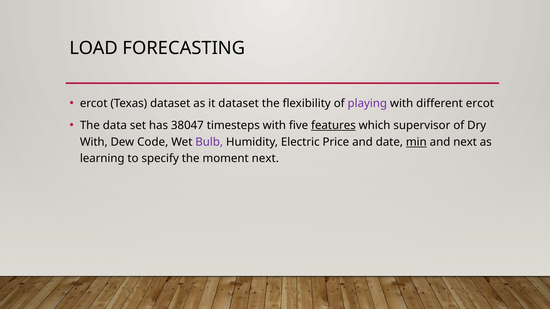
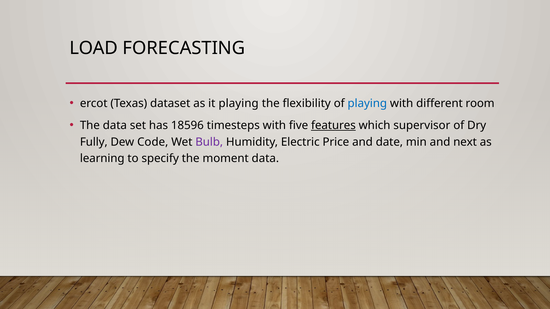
it dataset: dataset -> playing
playing at (367, 103) colour: purple -> blue
different ercot: ercot -> room
38047: 38047 -> 18596
With at (94, 142): With -> Fully
min underline: present -> none
moment next: next -> data
